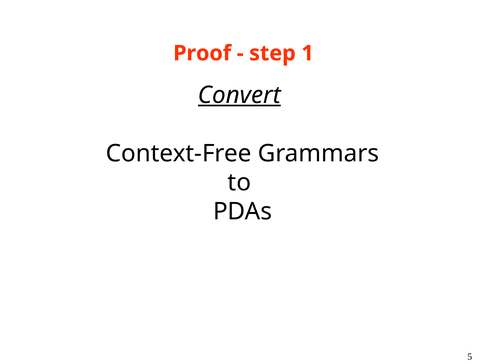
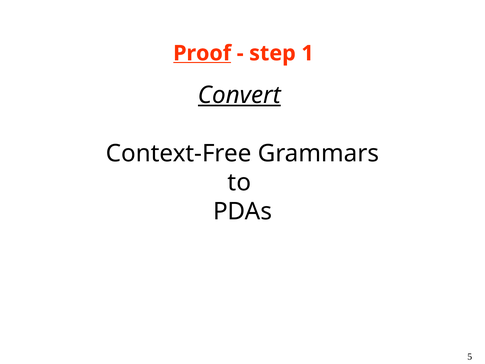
Proof underline: none -> present
